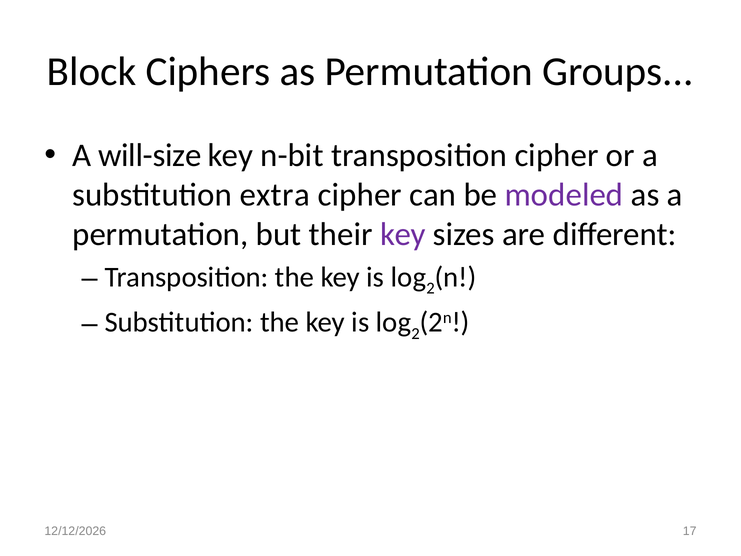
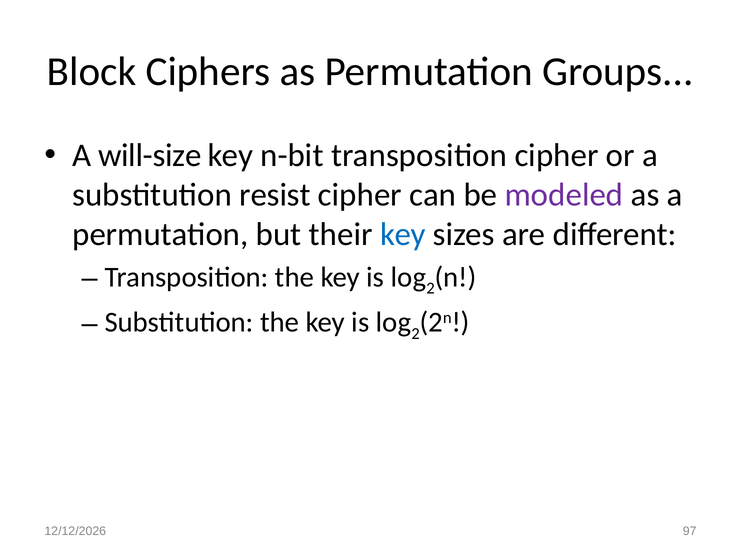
extra: extra -> resist
key at (403, 235) colour: purple -> blue
17: 17 -> 97
